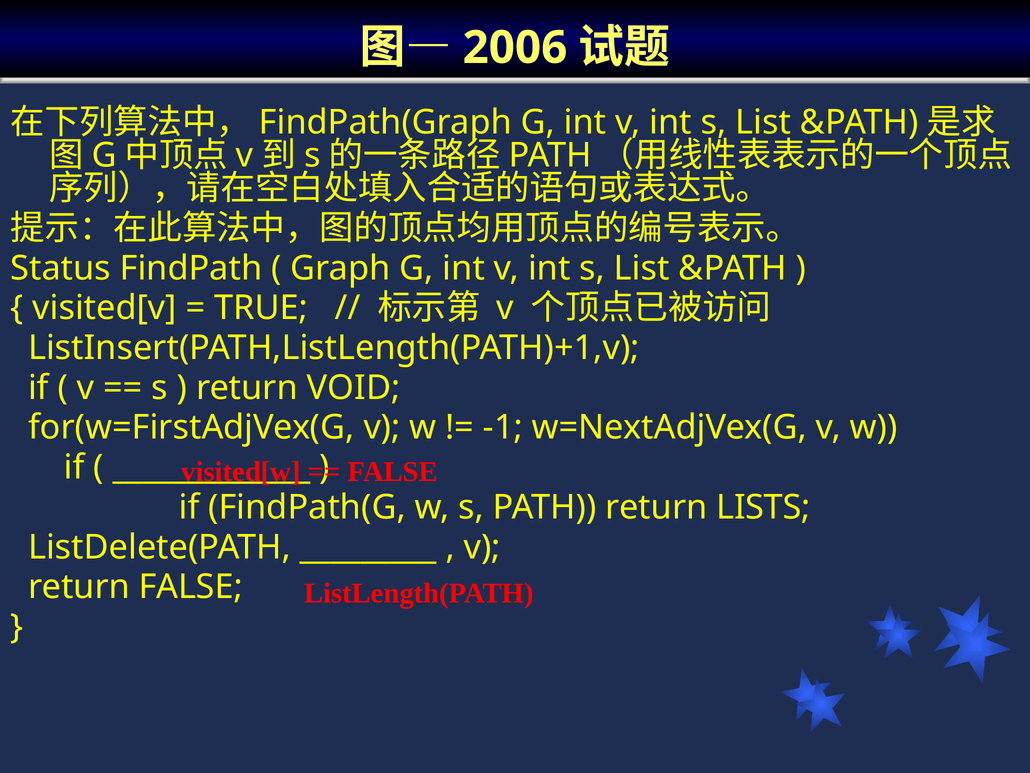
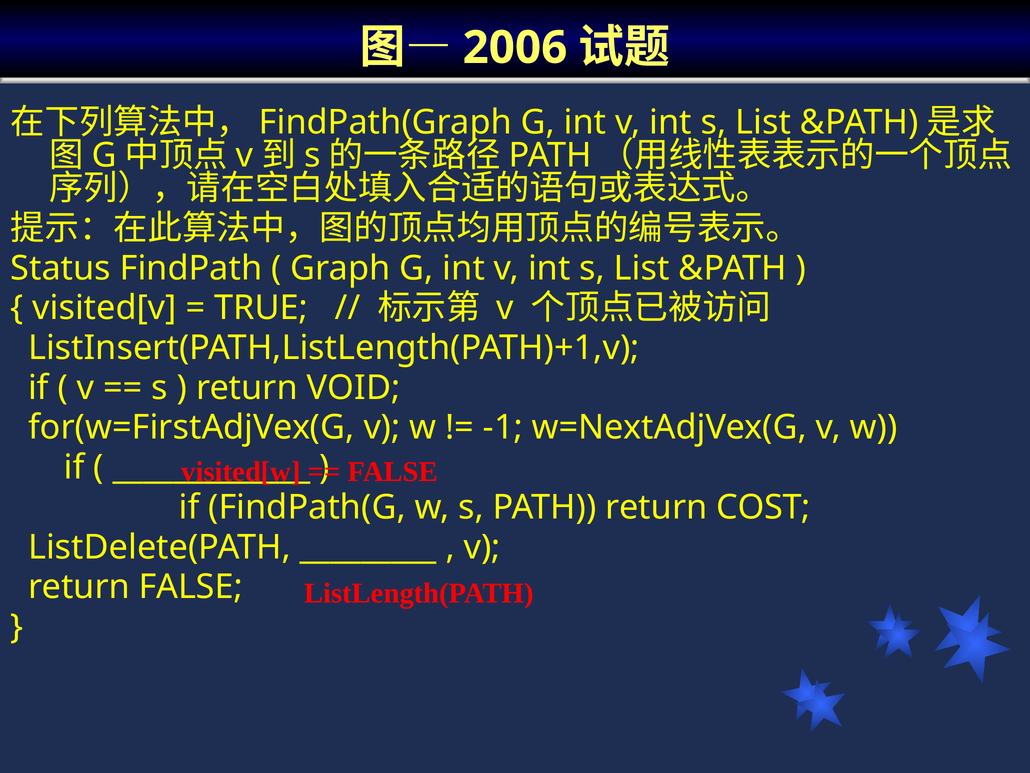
LISTS: LISTS -> COST
